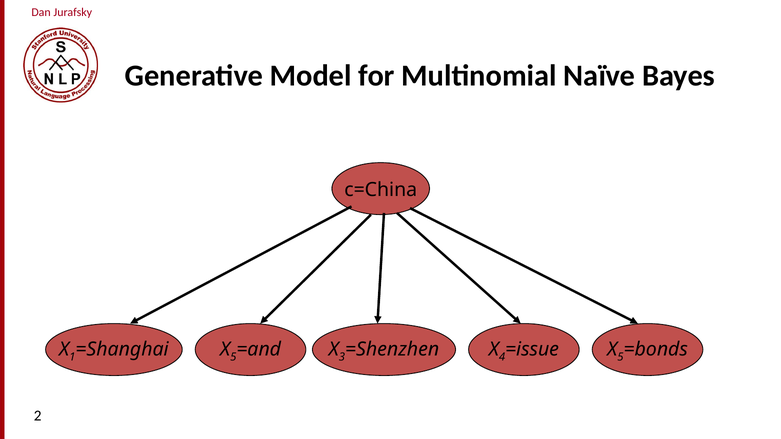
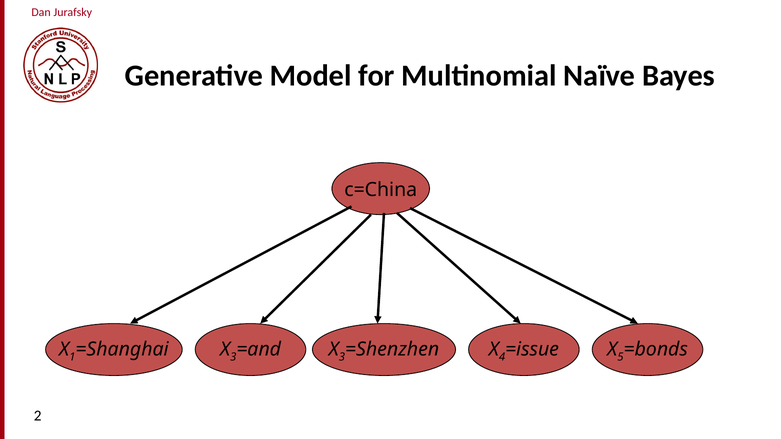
5 at (233, 357): 5 -> 3
